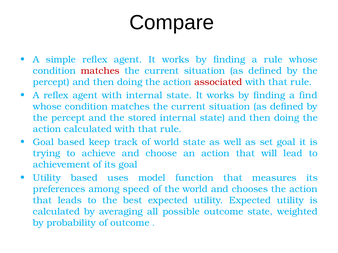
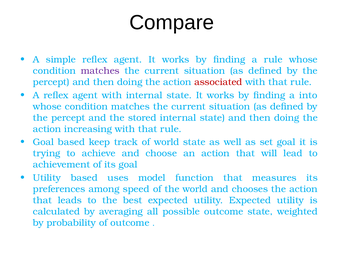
matches at (100, 71) colour: red -> purple
find: find -> into
action calculated: calculated -> increasing
